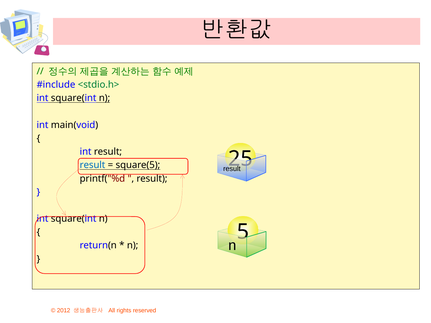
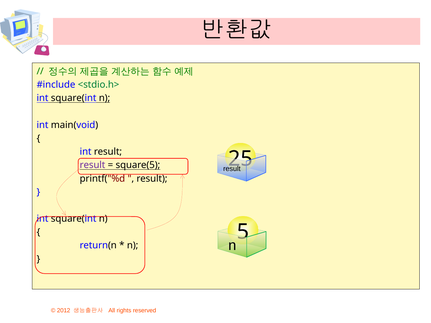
result at (93, 165) colour: blue -> purple
